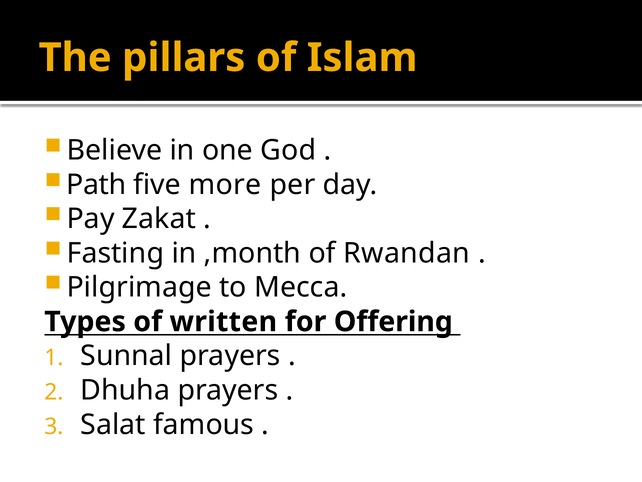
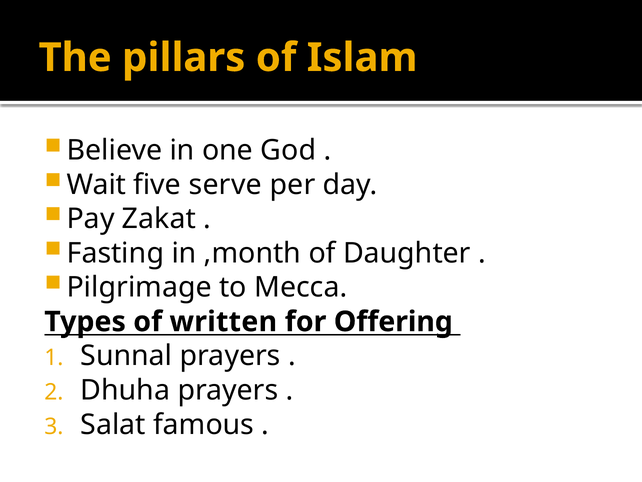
Path: Path -> Wait
more: more -> serve
Rwandan: Rwandan -> Daughter
